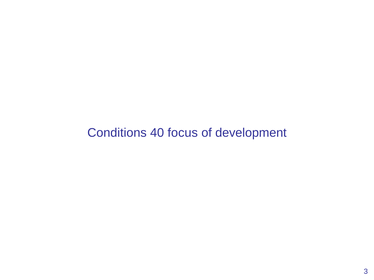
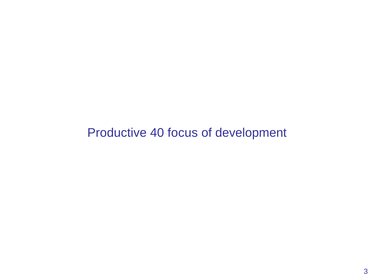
Conditions: Conditions -> Productive
